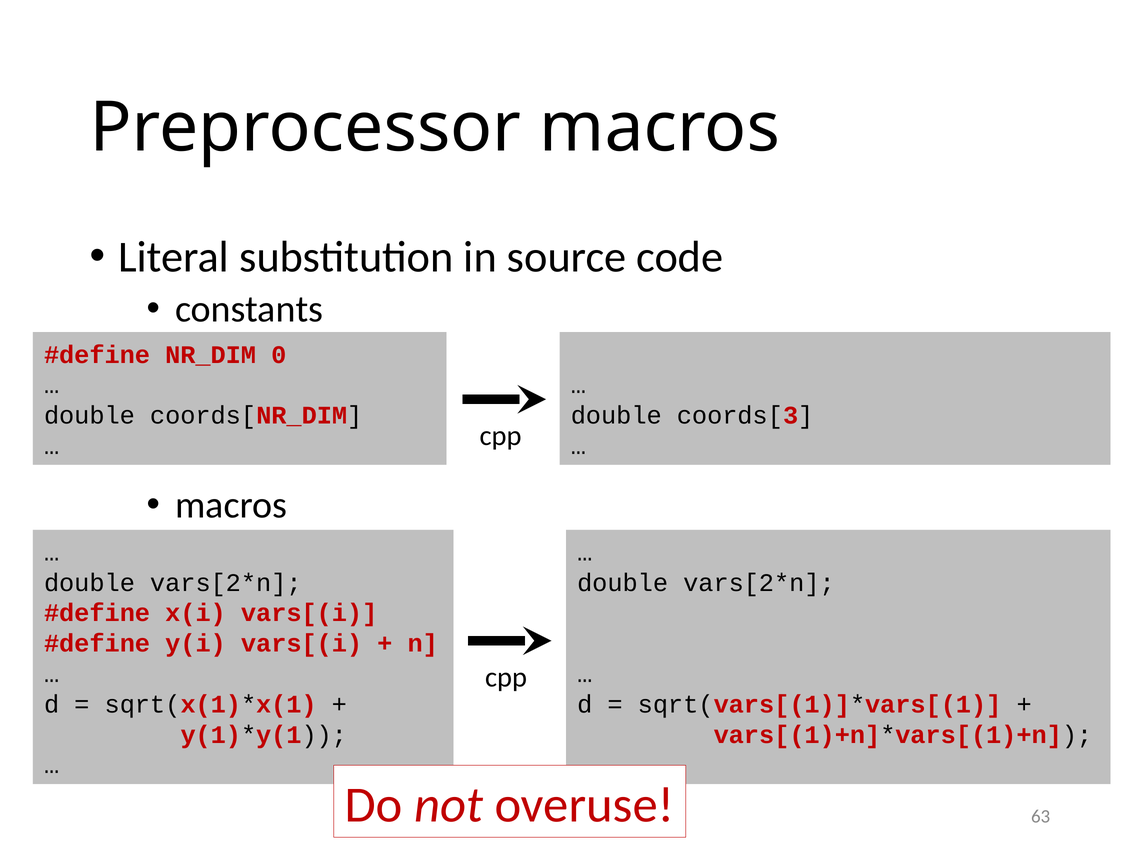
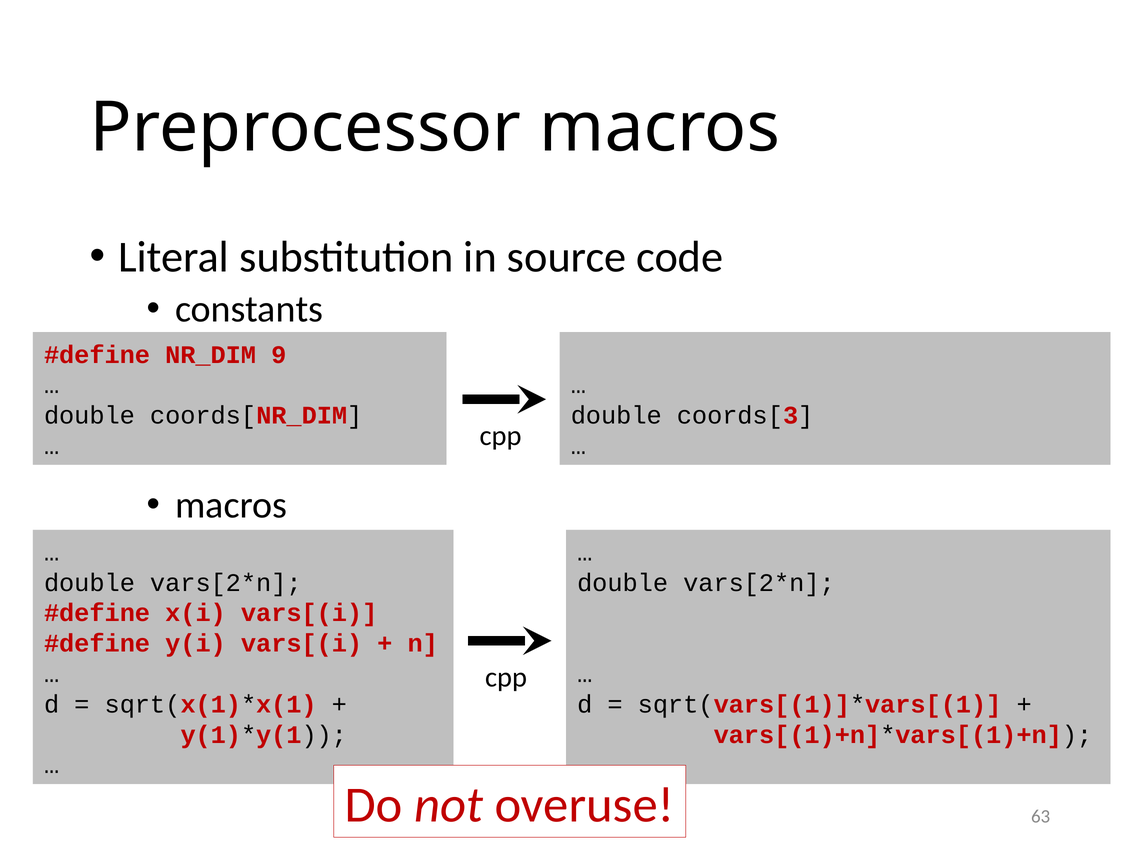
0: 0 -> 9
